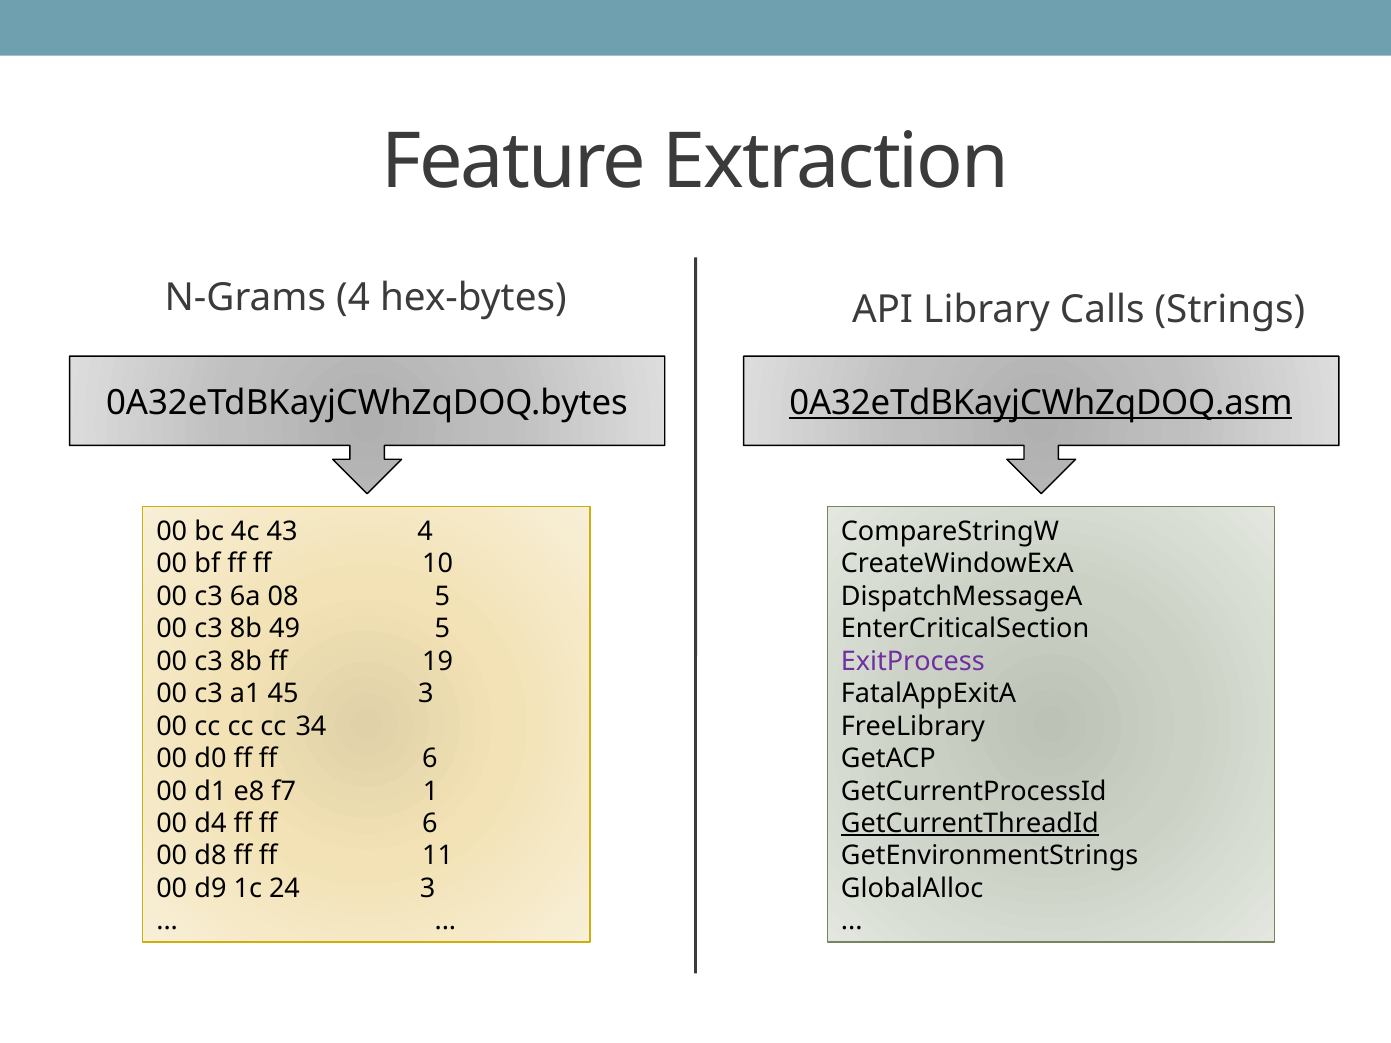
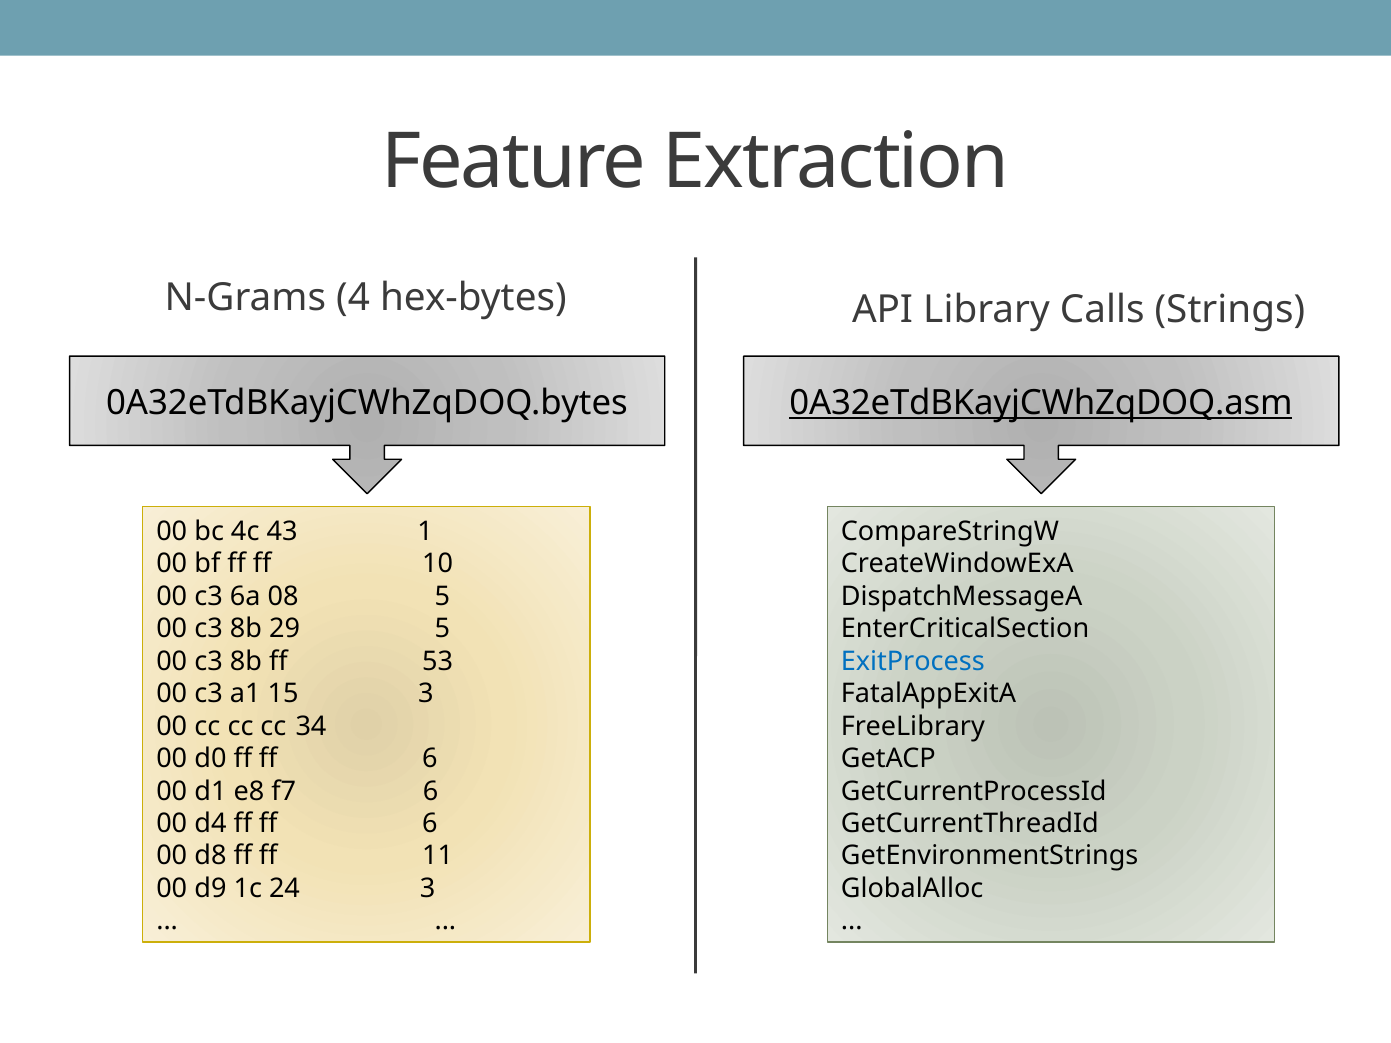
43 4: 4 -> 1
49: 49 -> 29
19: 19 -> 53
ExitProcess colour: purple -> blue
45: 45 -> 15
f7 1: 1 -> 6
GetCurrentThreadId underline: present -> none
